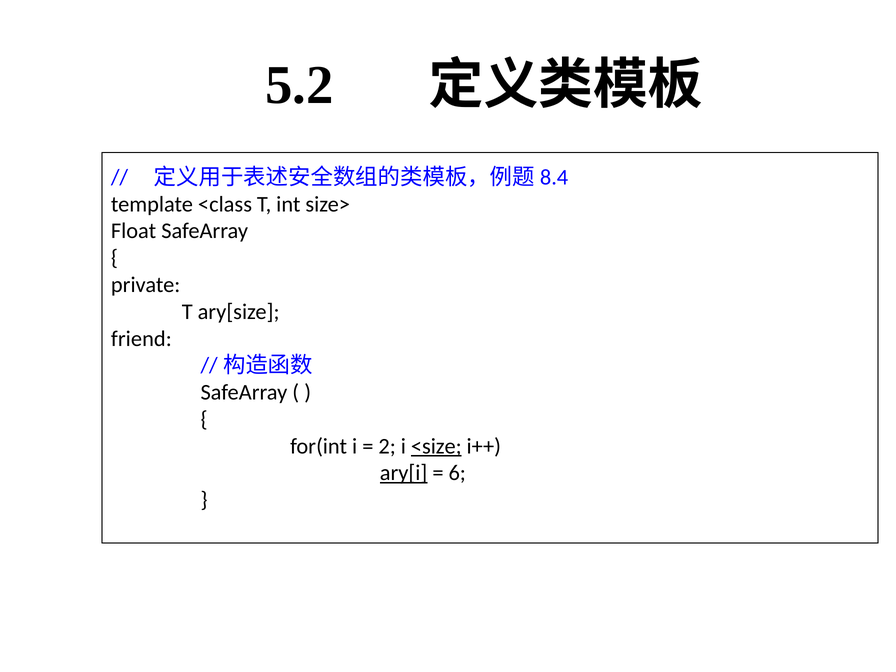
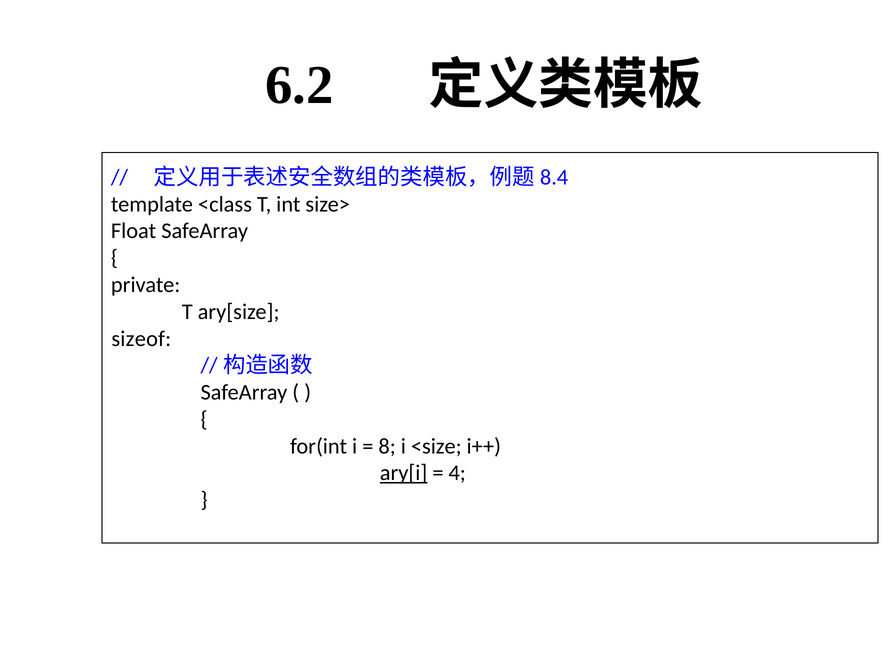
5.2: 5.2 -> 6.2
friend: friend -> sizeof
2: 2 -> 8
<size underline: present -> none
6: 6 -> 4
